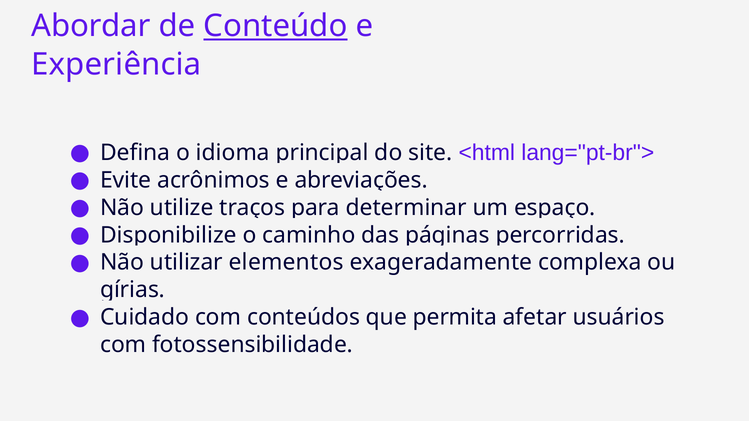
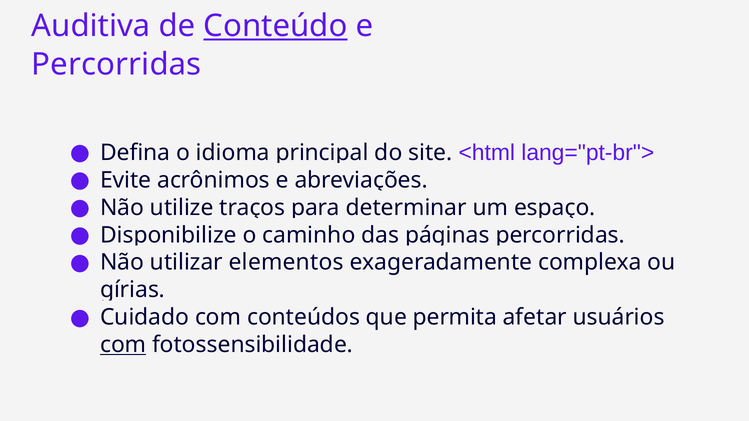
Abordar: Abordar -> Auditiva
Experiência at (116, 64): Experiência -> Percorridas
com at (123, 345) underline: none -> present
